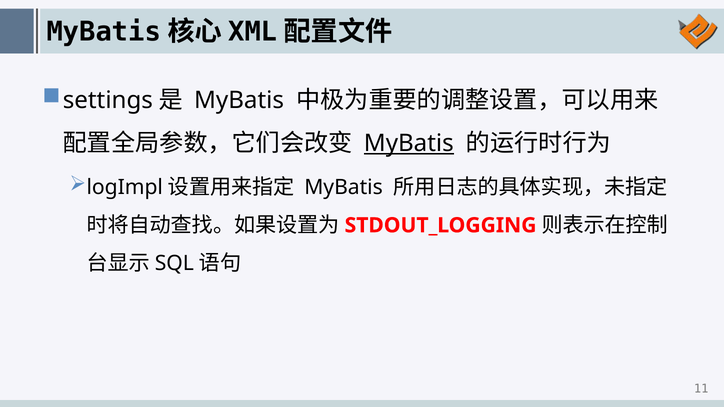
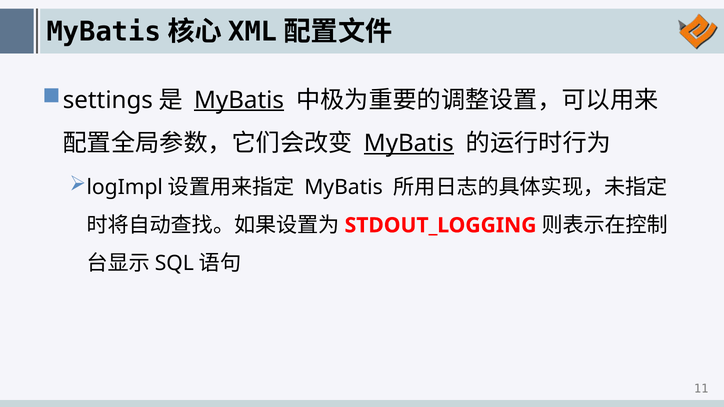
MyBatis at (239, 100) underline: none -> present
